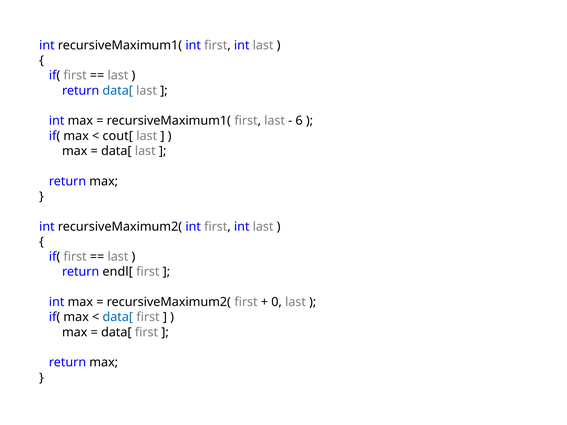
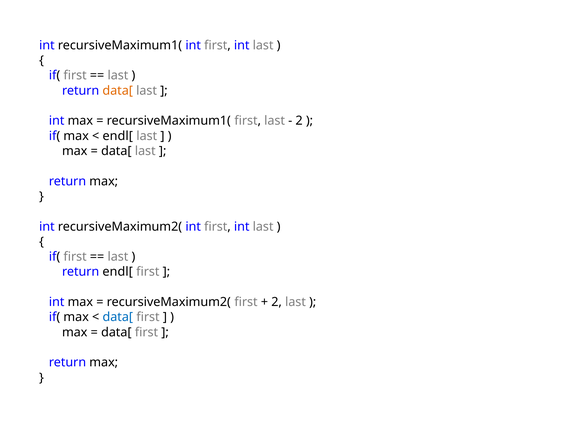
data[ at (118, 91) colour: blue -> orange
6 at (299, 121): 6 -> 2
cout[ at (118, 136): cout[ -> endl[
0 at (277, 302): 0 -> 2
